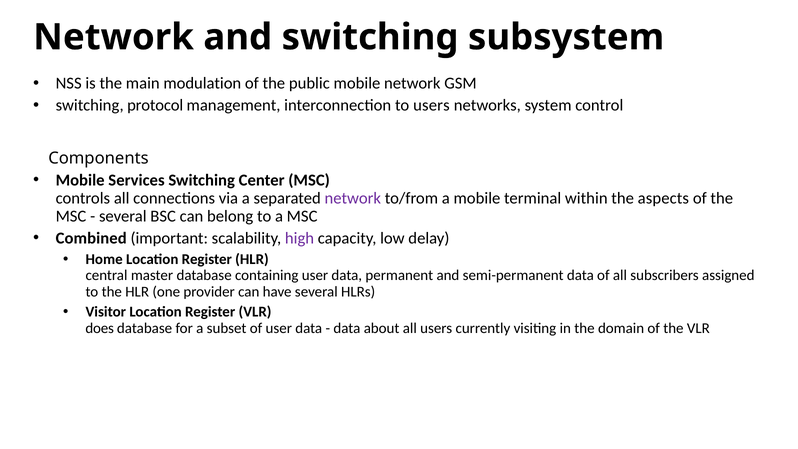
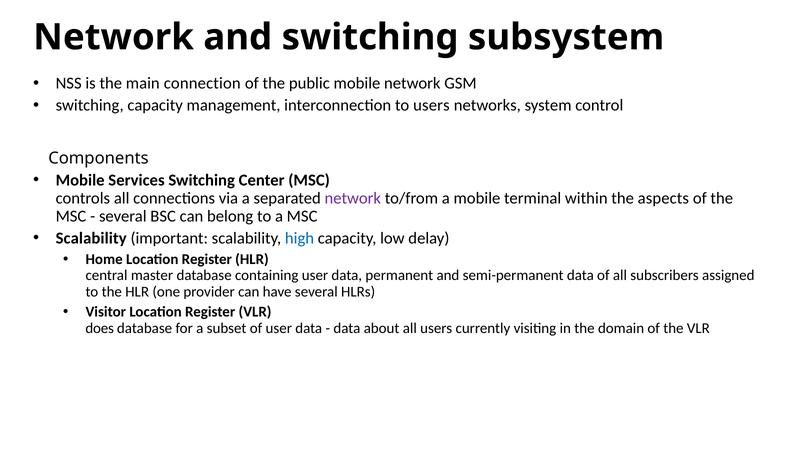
modulation: modulation -> connection
switching protocol: protocol -> capacity
Combined at (91, 238): Combined -> Scalability
high colour: purple -> blue
